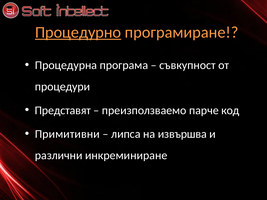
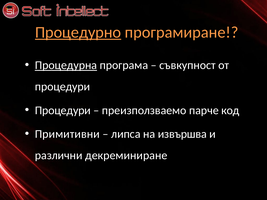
Процедурна underline: none -> present
Представят at (63, 110): Представят -> Процедури
инкреминиране: инкреминиране -> декреминиране
